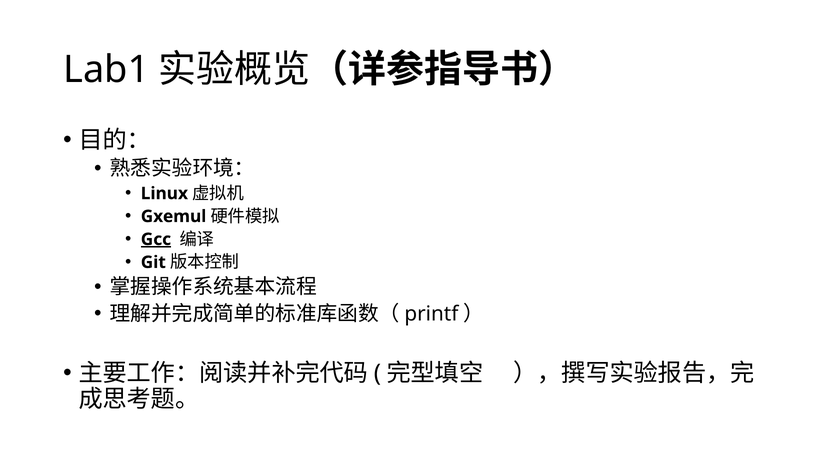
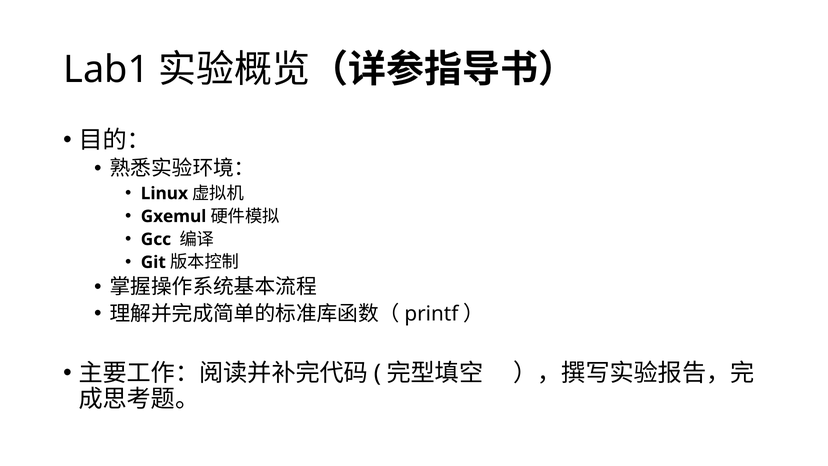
Gcc underline: present -> none
